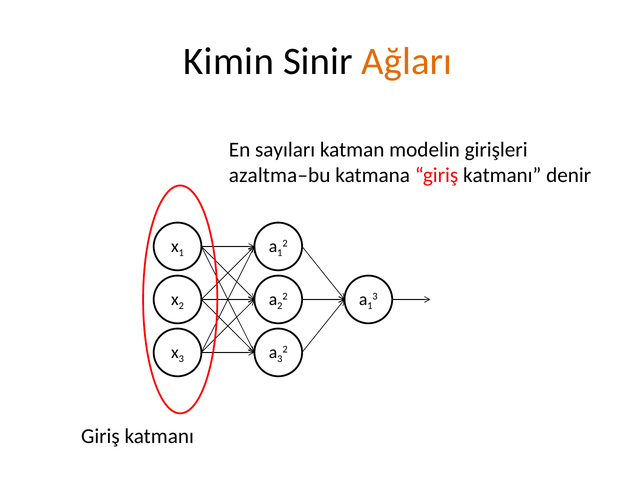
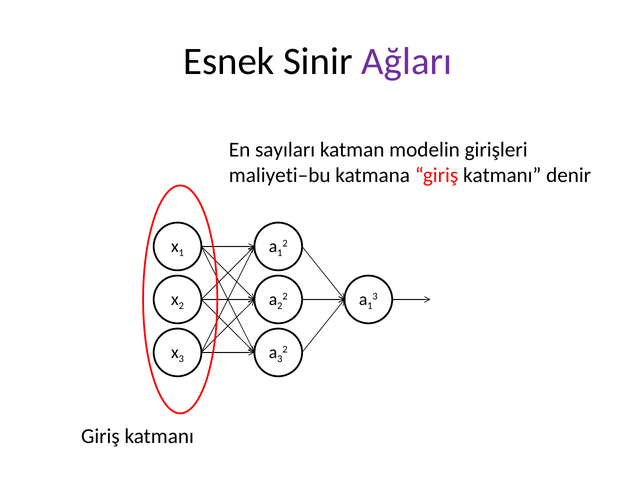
Kimin: Kimin -> Esnek
Ağları colour: orange -> purple
azaltma–bu: azaltma–bu -> maliyeti–bu
